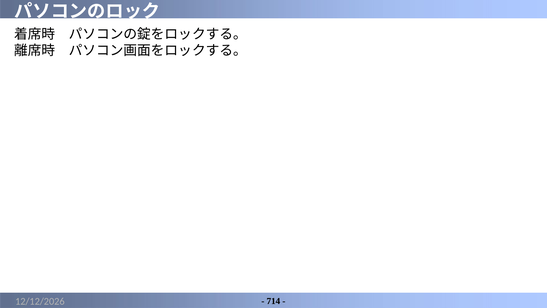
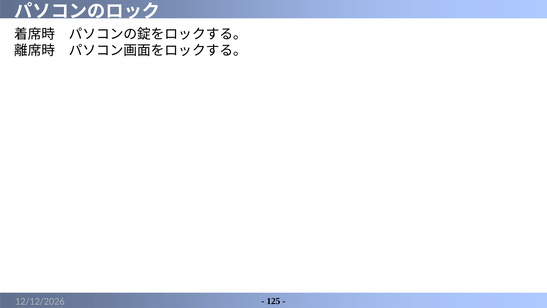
714: 714 -> 125
